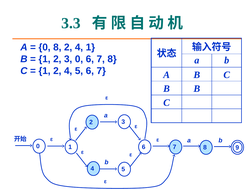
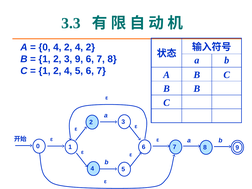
0 8: 8 -> 4
2 4 1: 1 -> 2
3 0: 0 -> 9
